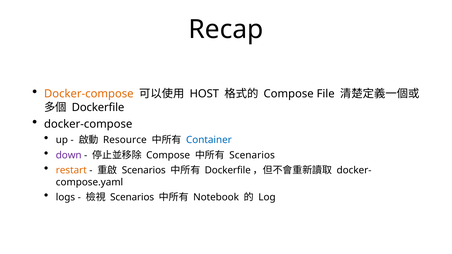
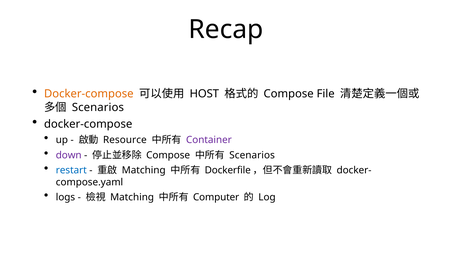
Dockerfile at (98, 107): Dockerfile -> Scenarios
Container colour: blue -> purple
restart colour: orange -> blue
Scenarios at (144, 171): Scenarios -> Matching
Scenarios at (132, 198): Scenarios -> Matching
Notebook: Notebook -> Computer
